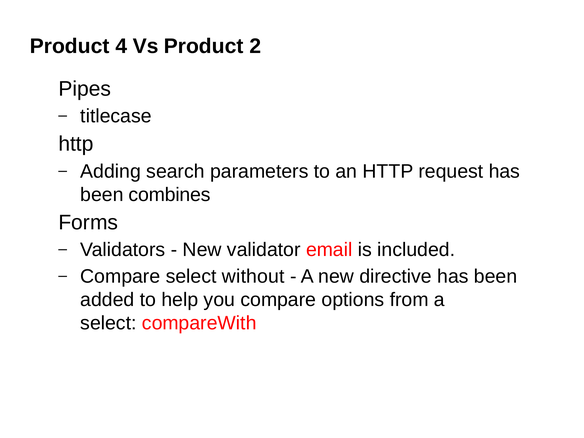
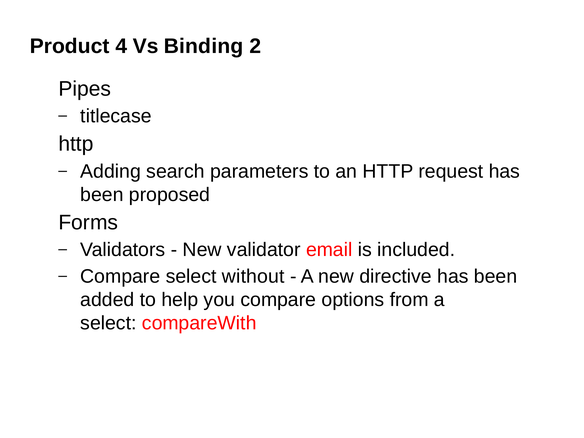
Vs Product: Product -> Binding
combines: combines -> proposed
